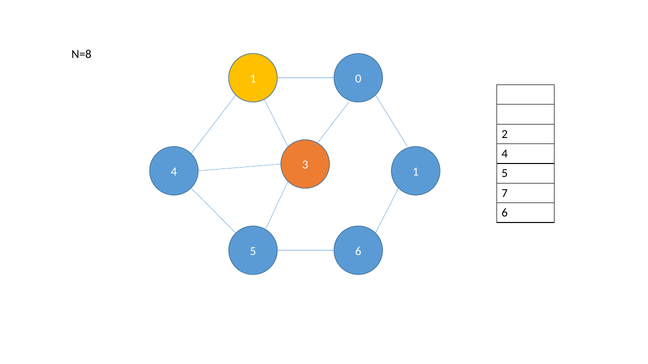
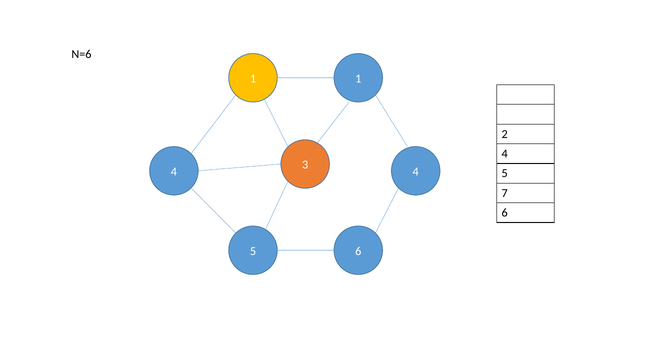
N=8: N=8 -> N=6
1 0: 0 -> 1
4 1: 1 -> 4
